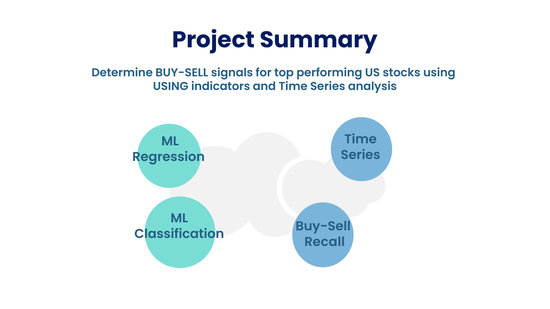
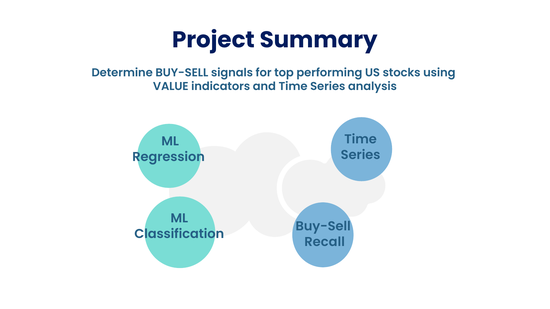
USING at (171, 87): USING -> VALUE
